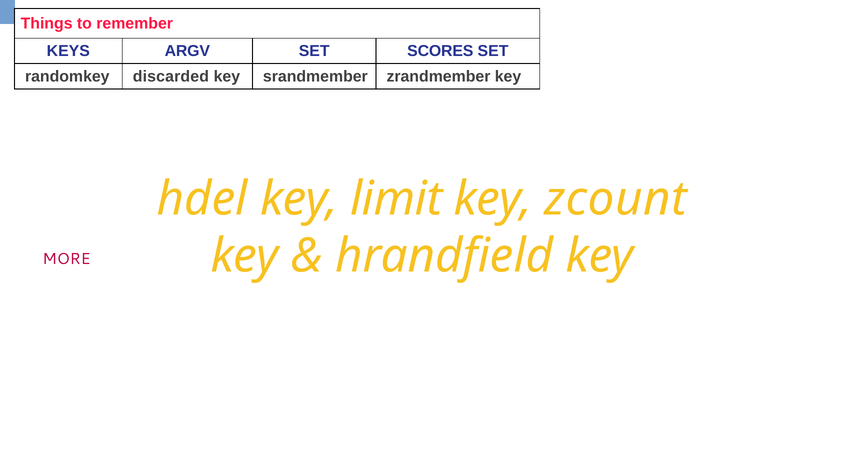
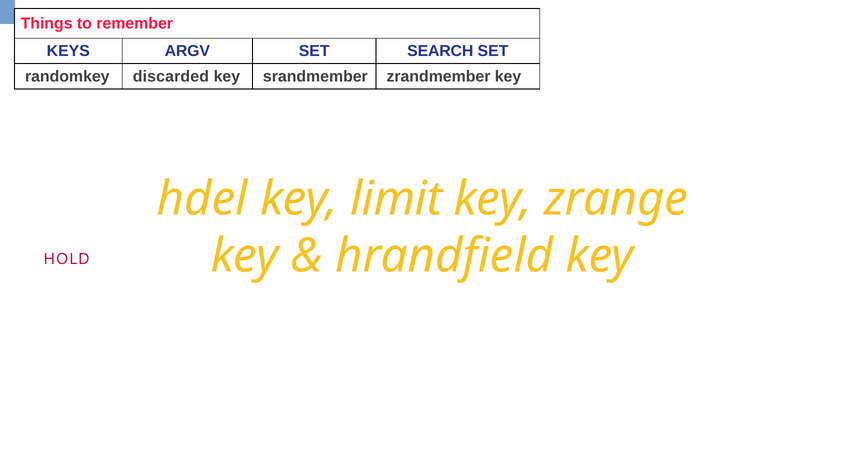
SCORES: SCORES -> SEARCH
zcount: zcount -> zrange
MORE: MORE -> HOLD
